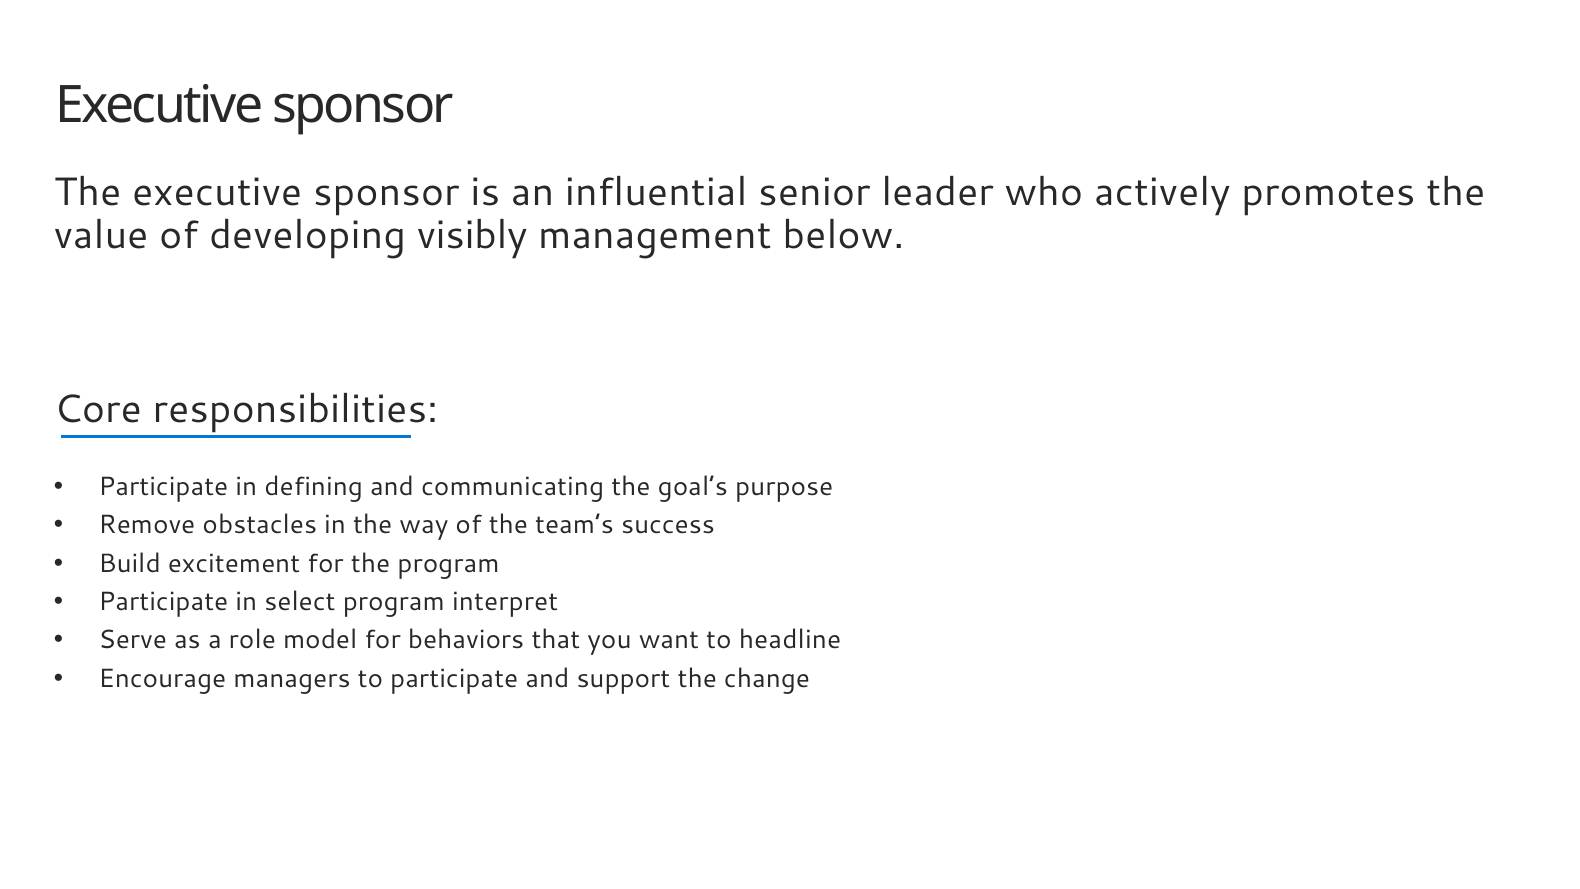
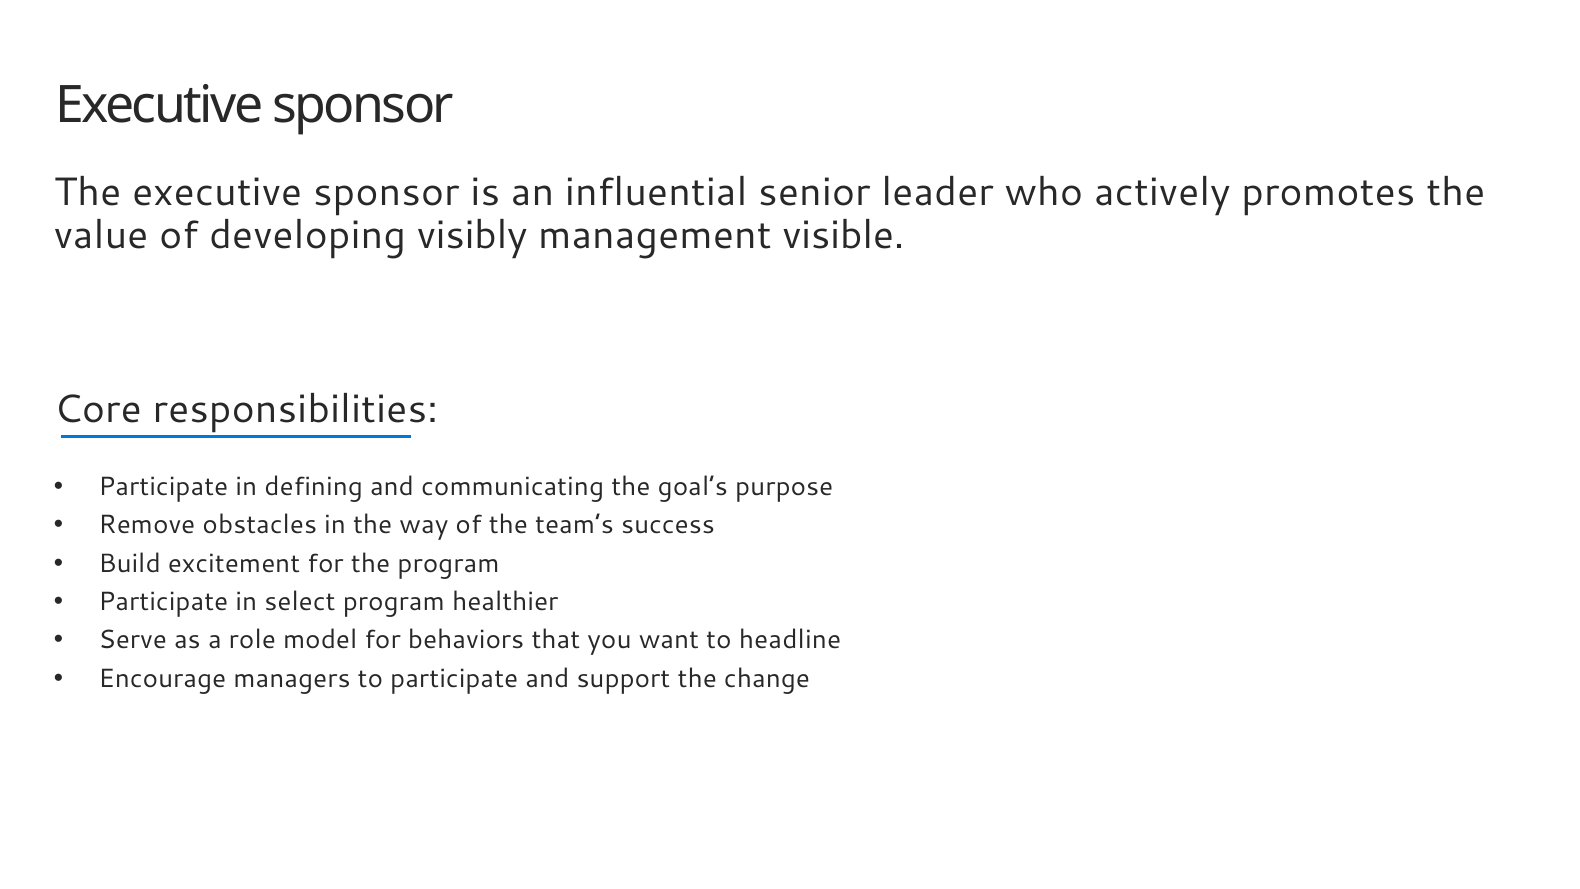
below: below -> visible
interpret: interpret -> healthier
